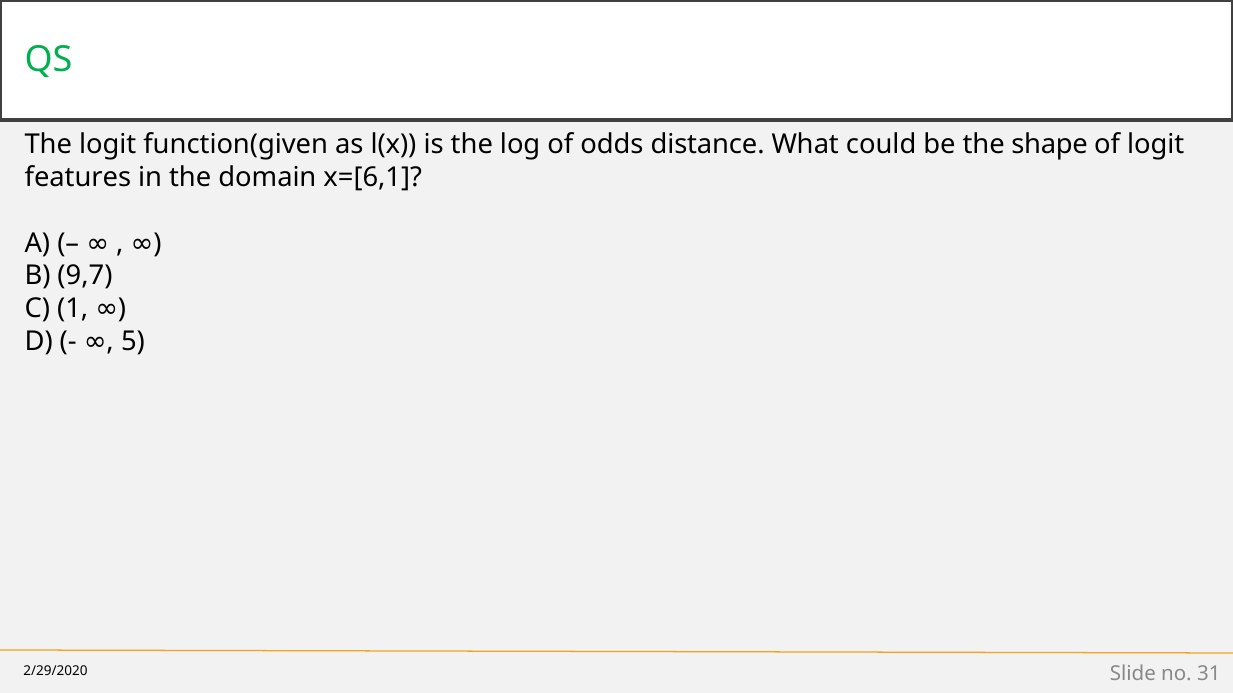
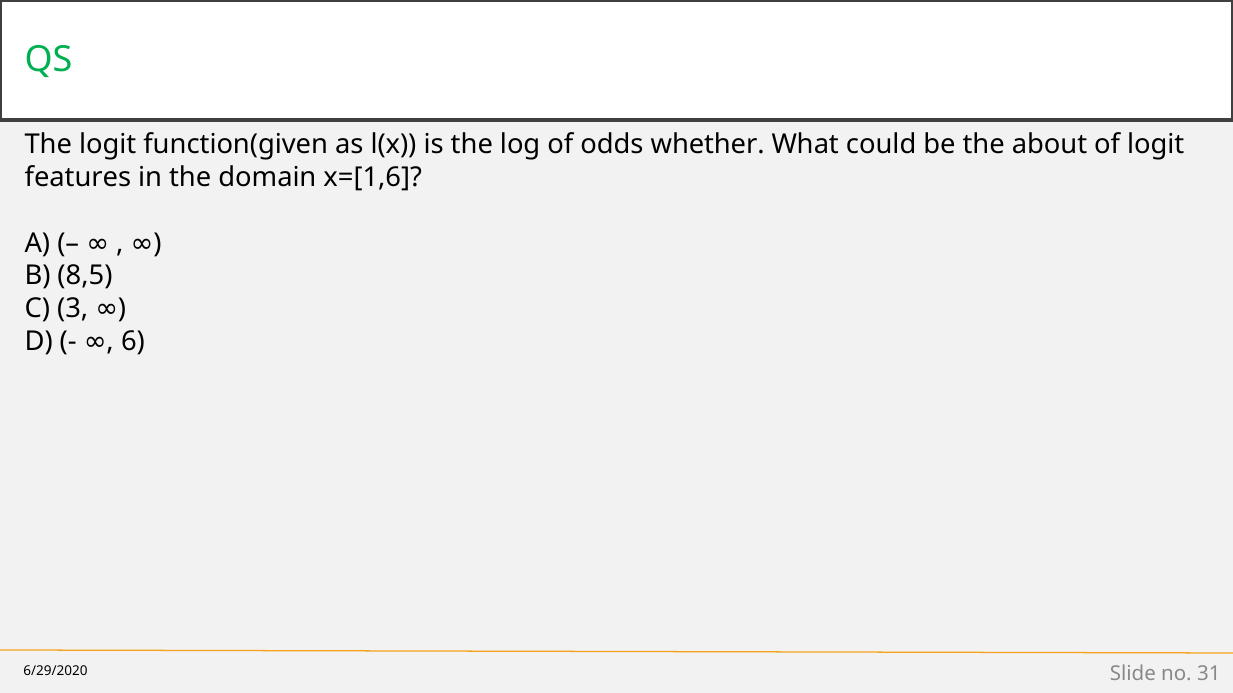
distance: distance -> whether
shape: shape -> about
x=[6,1: x=[6,1 -> x=[1,6
9,7: 9,7 -> 8,5
1: 1 -> 3
5: 5 -> 6
2/29/2020: 2/29/2020 -> 6/29/2020
